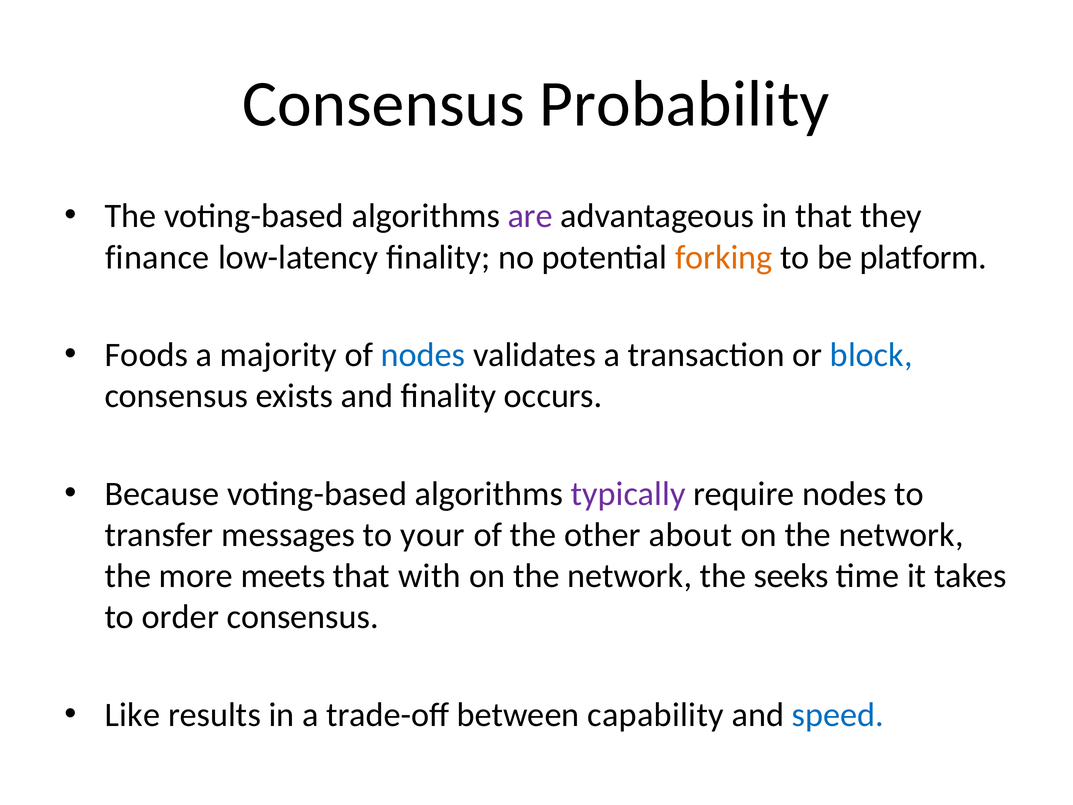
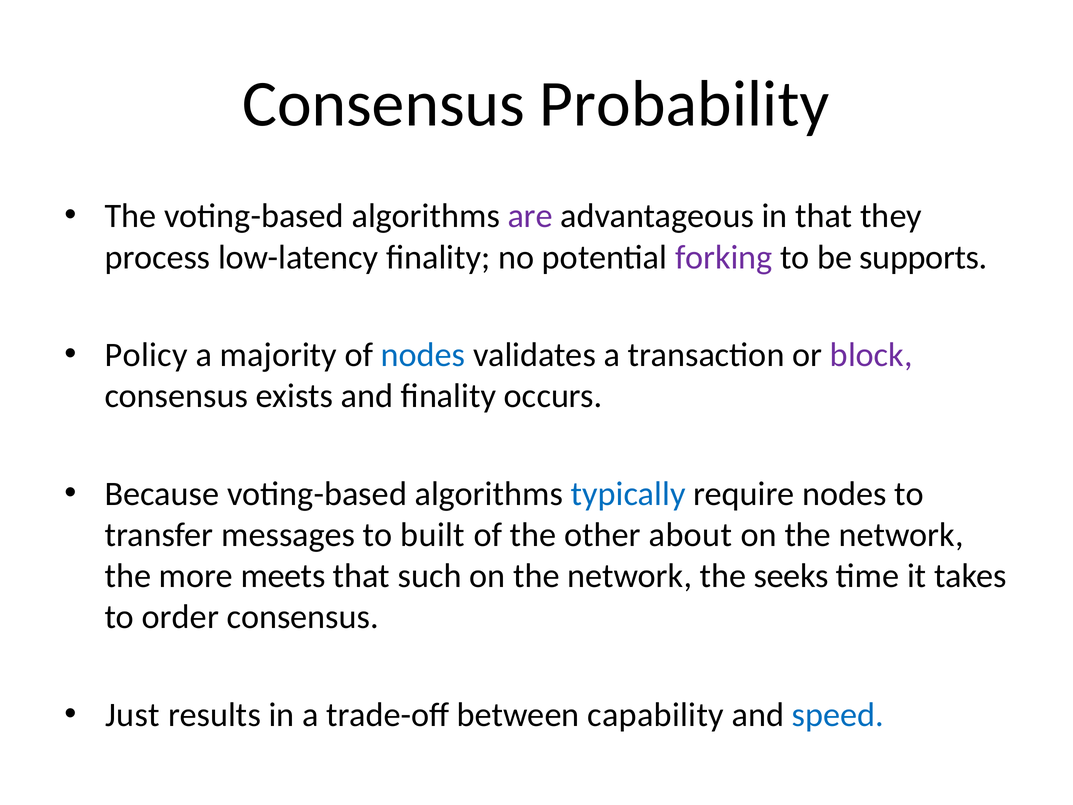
finance: finance -> process
forking colour: orange -> purple
platform: platform -> supports
Foods: Foods -> Policy
block colour: blue -> purple
typically colour: purple -> blue
your: your -> built
with: with -> such
Like: Like -> Just
